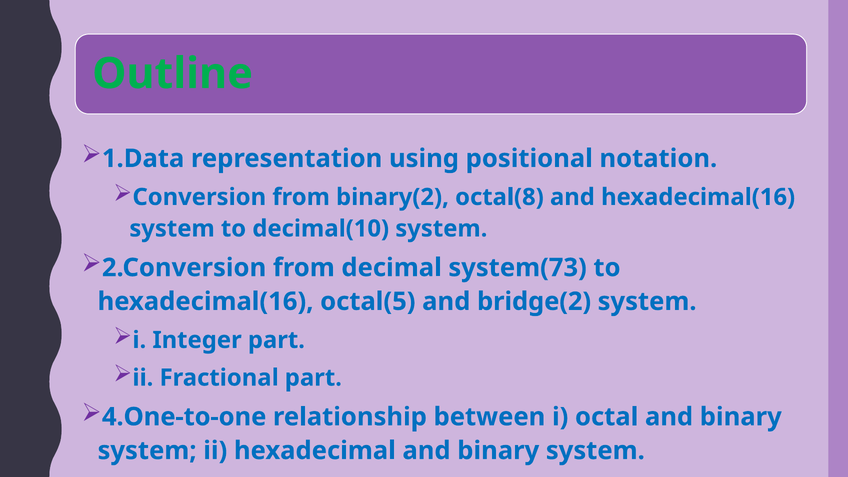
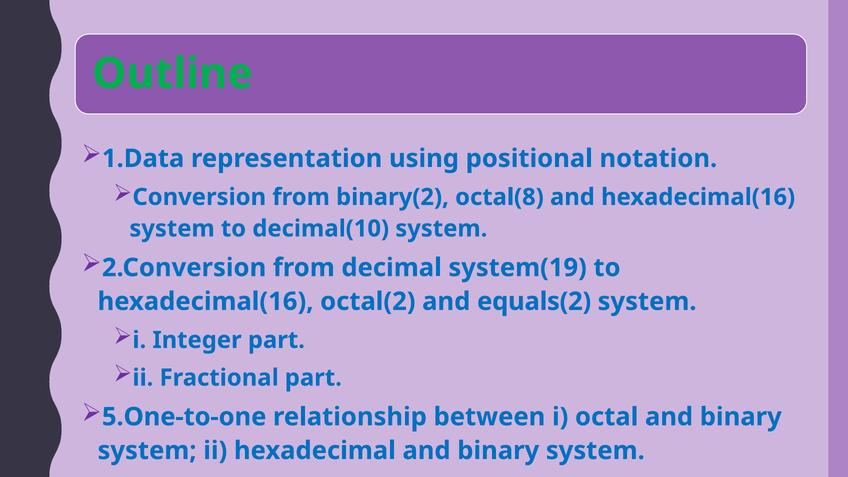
system(73: system(73 -> system(19
octal(5: octal(5 -> octal(2
bridge(2: bridge(2 -> equals(2
4.One-to-one: 4.One-to-one -> 5.One-to-one
